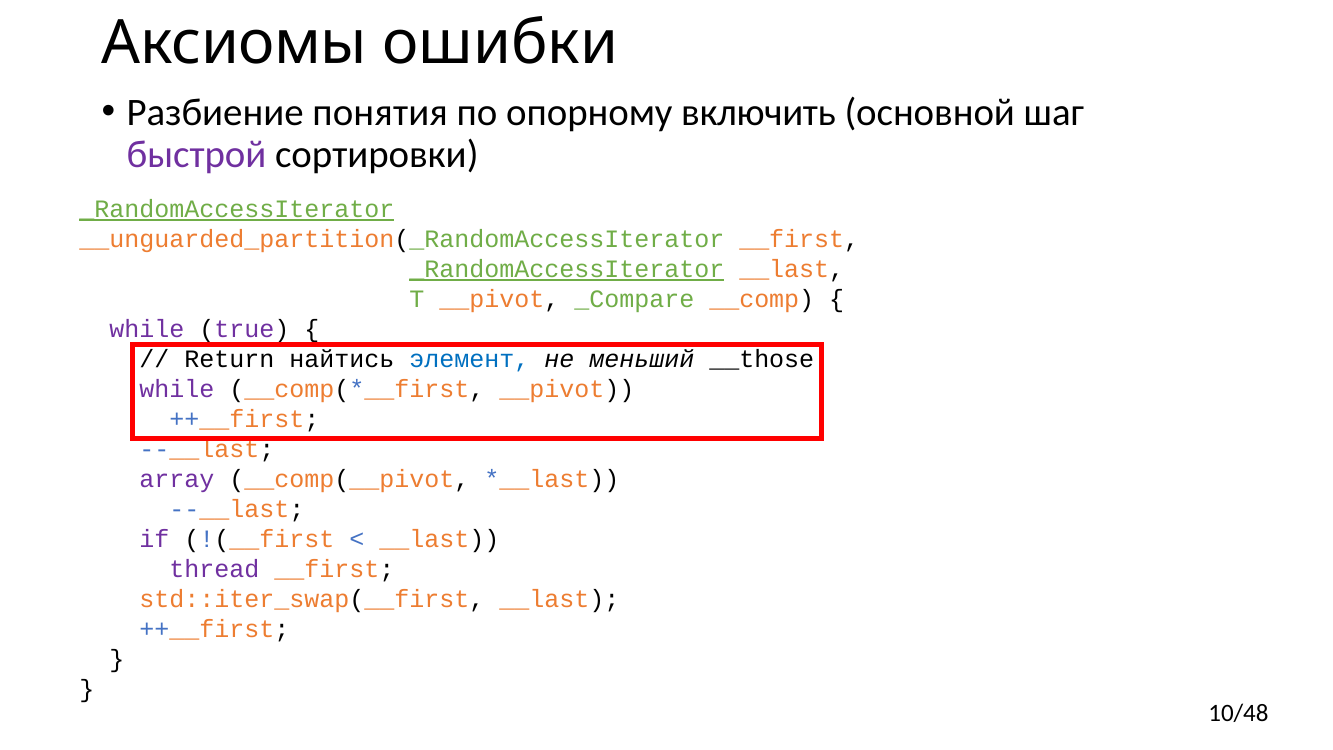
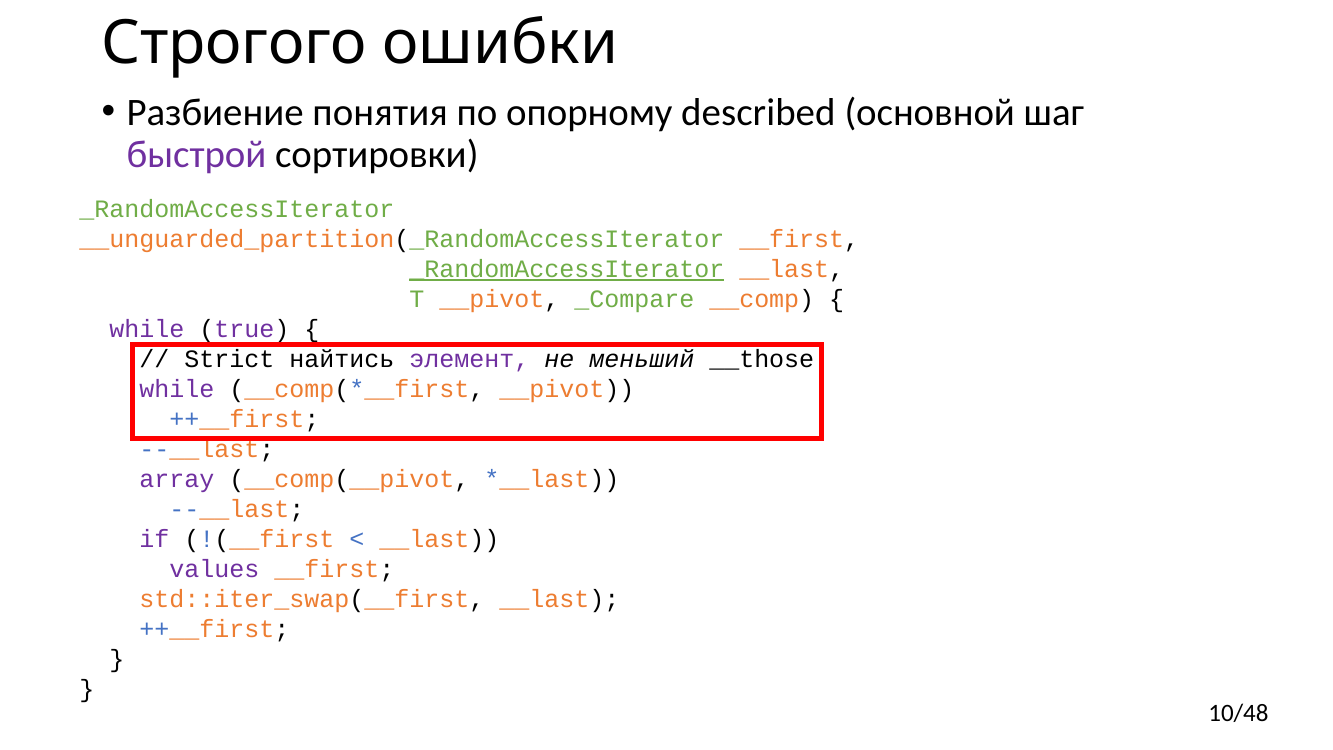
Аксиомы: Аксиомы -> Строгого
включить: включить -> described
_RandomAccessIterator at (237, 209) underline: present -> none
Return: Return -> Strict
элемент colour: blue -> purple
thread: thread -> values
